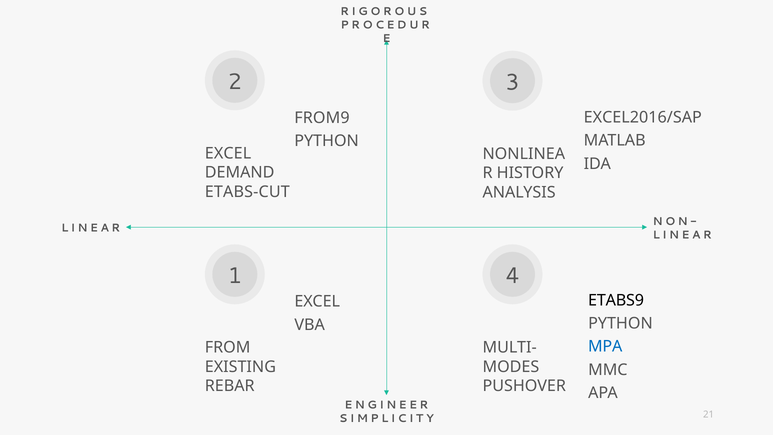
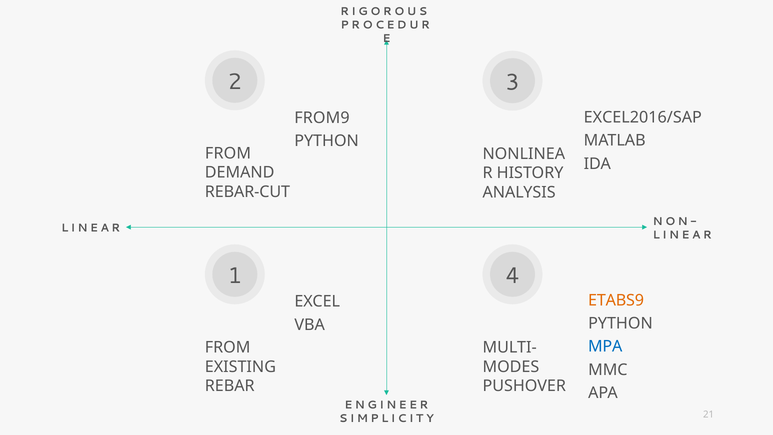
EXCEL at (228, 153): EXCEL -> FROM
ETABS-CUT: ETABS-CUT -> REBAR-CUT
ETABS9 colour: black -> orange
